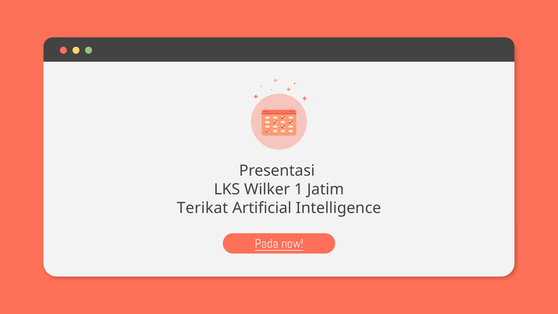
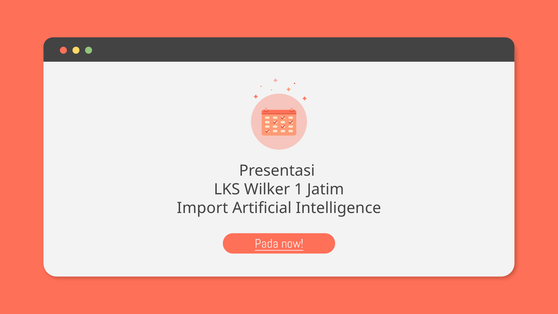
Terikat: Terikat -> Import
